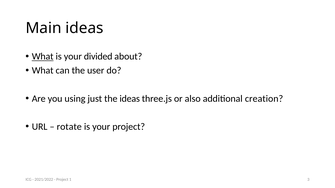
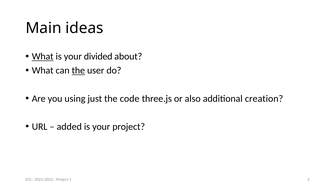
the at (78, 71) underline: none -> present
the ideas: ideas -> code
rotate: rotate -> added
